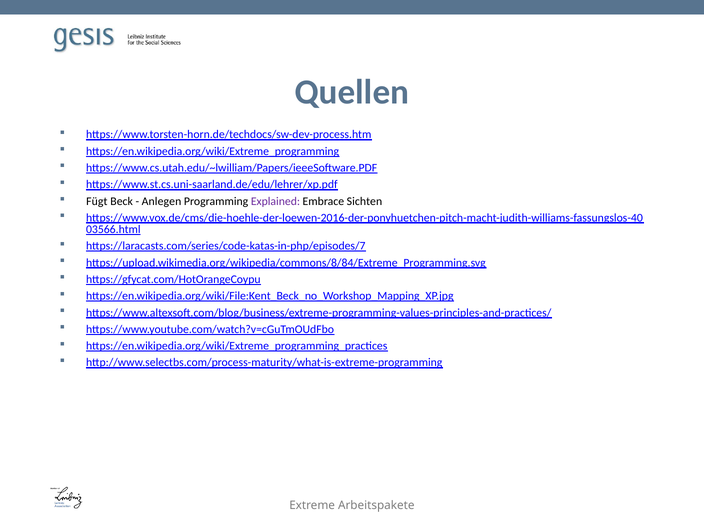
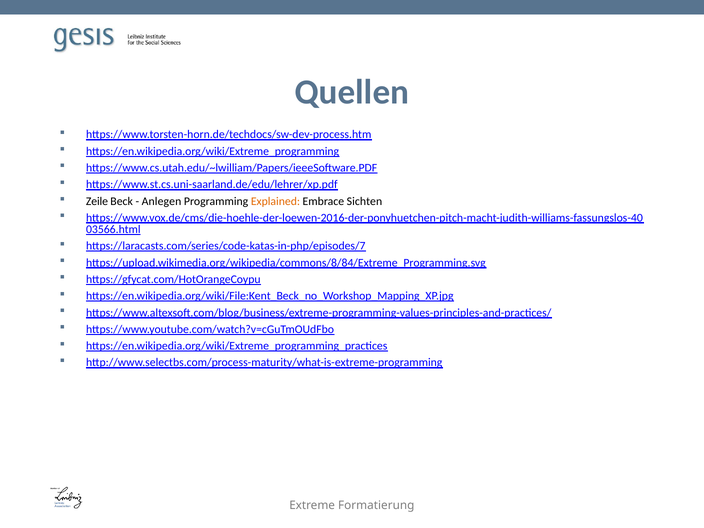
Fügt: Fügt -> Zeile
Explained colour: purple -> orange
Arbeitspakete: Arbeitspakete -> Formatierung
